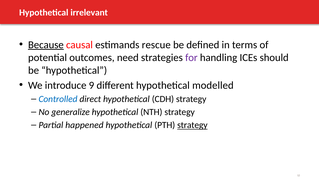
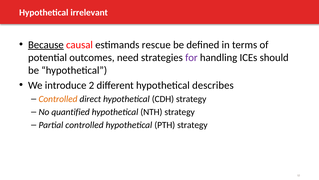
9: 9 -> 2
modelled: modelled -> describes
Controlled at (58, 99) colour: blue -> orange
generalize: generalize -> quantified
Partial happened: happened -> controlled
strategy at (192, 125) underline: present -> none
